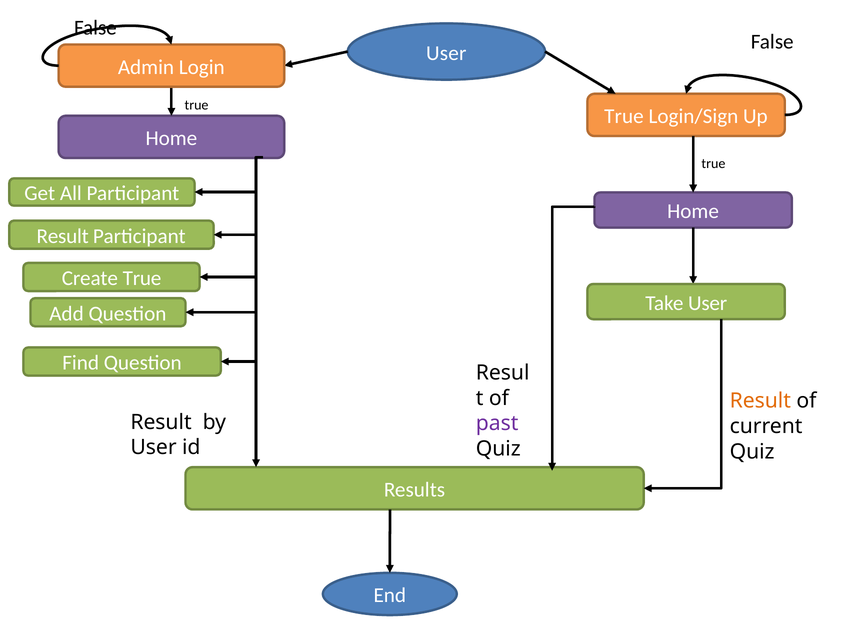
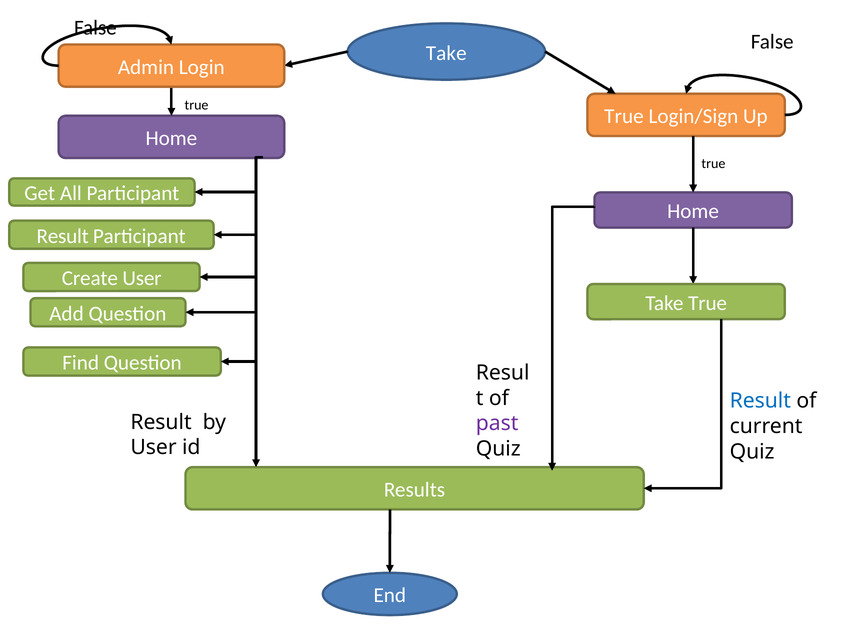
User at (446, 53): User -> Take
Create True: True -> User
Take User: User -> True
Result at (760, 401) colour: orange -> blue
